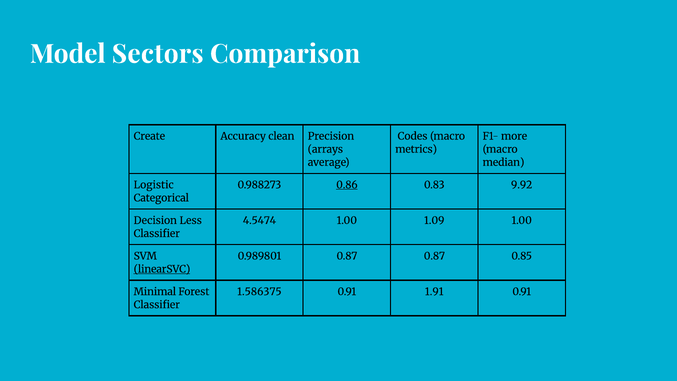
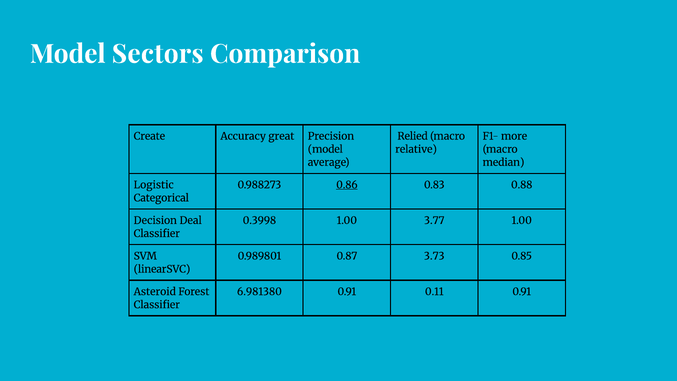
clean: clean -> great
Codes: Codes -> Relied
arrays at (325, 149): arrays -> model
metrics: metrics -> relative
9.92: 9.92 -> 0.88
Less: Less -> Deal
4.5474: 4.5474 -> 0.3998
1.09: 1.09 -> 3.77
0.87 0.87: 0.87 -> 3.73
linearSVC underline: present -> none
Minimal: Minimal -> Asteroid
1.586375: 1.586375 -> 6.981380
1.91: 1.91 -> 0.11
